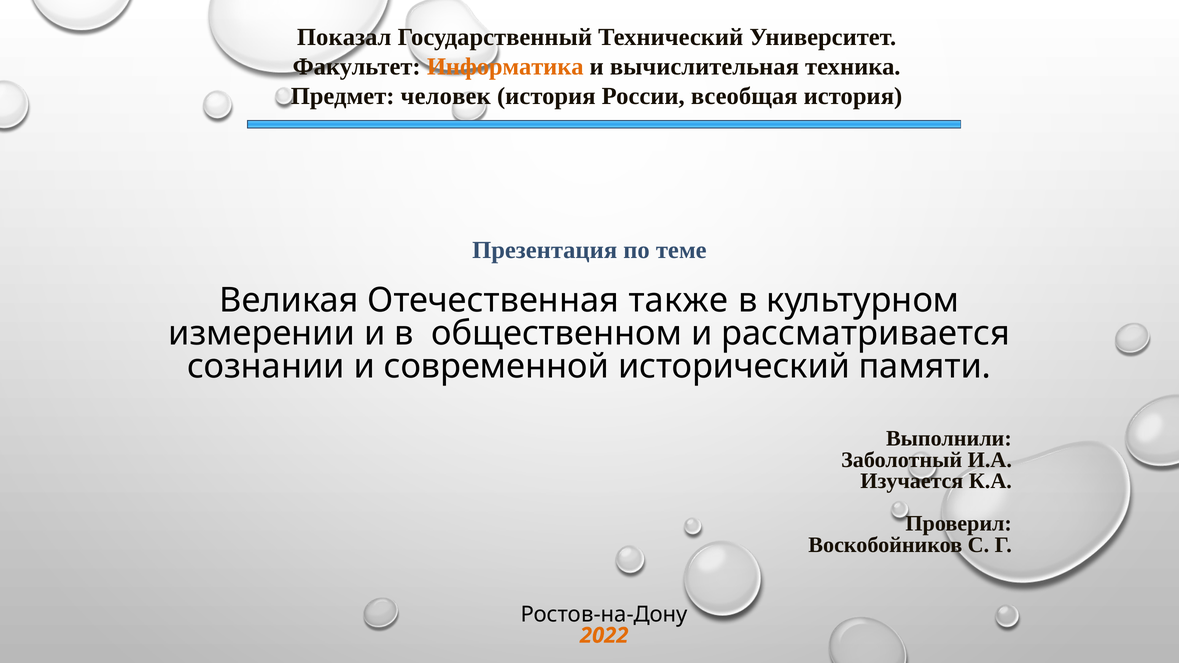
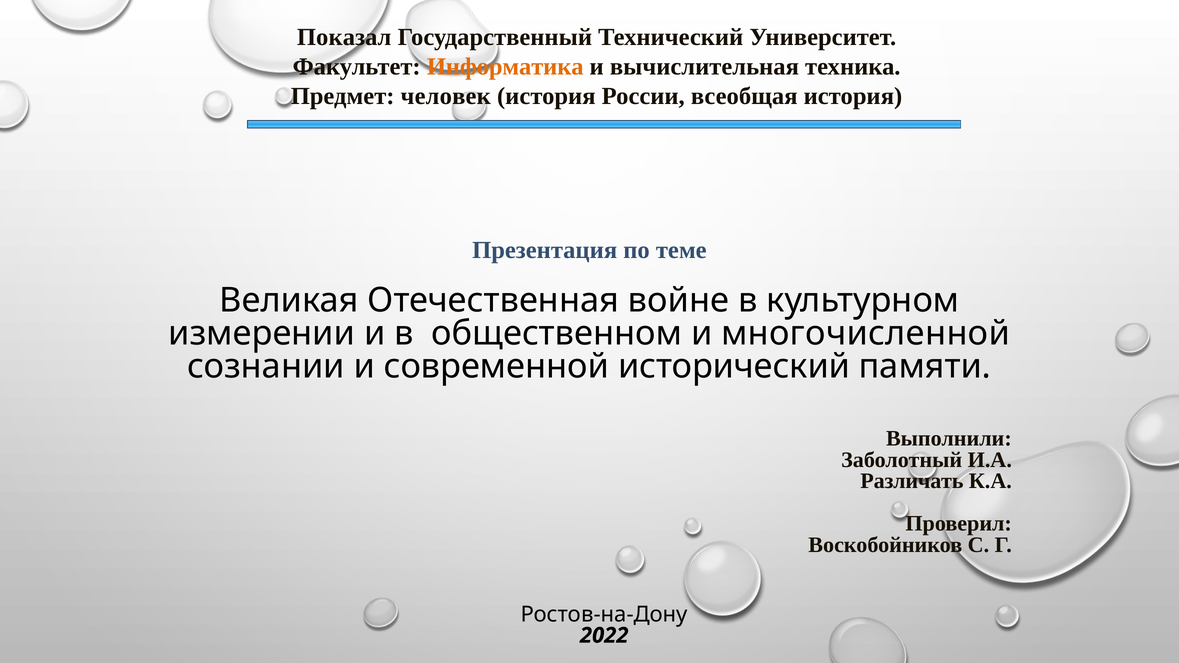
также: также -> войне
рассматривается: рассматривается -> многочисленной
Изучается: Изучается -> Различать
2022 colour: orange -> black
